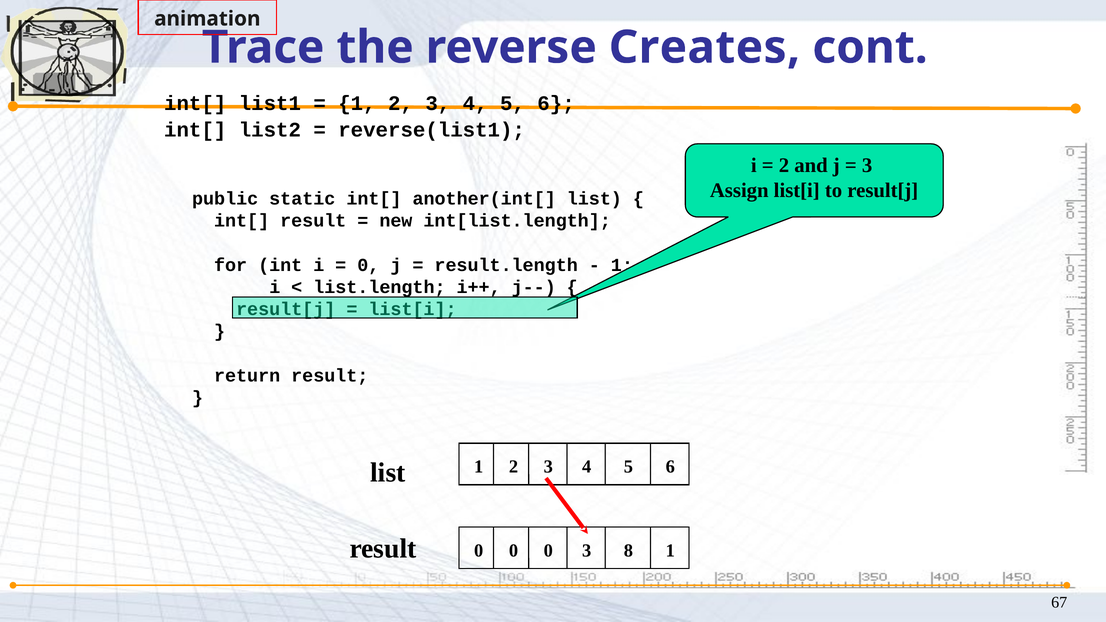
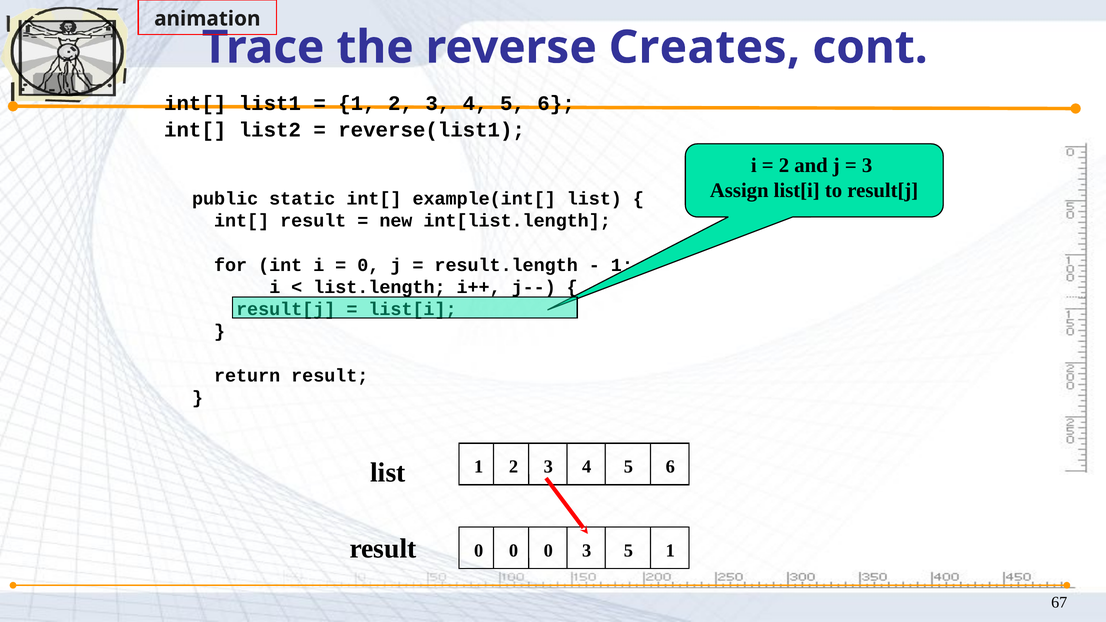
another(int[: another(int[ -> example(int[
3 8: 8 -> 5
